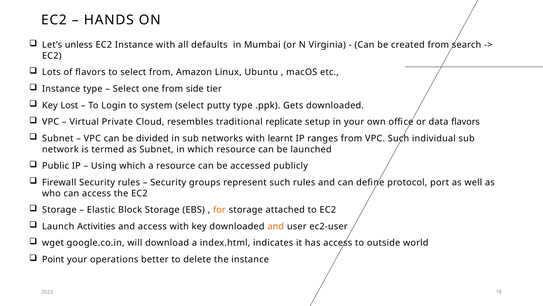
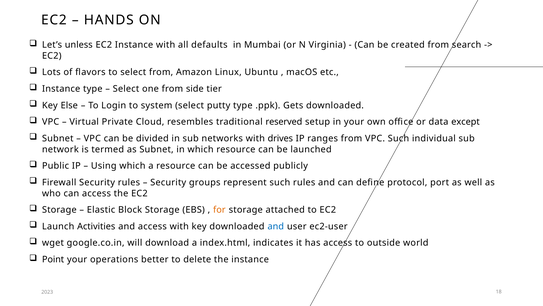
Lost: Lost -> Else
replicate: replicate -> reserved
data flavors: flavors -> except
learnt: learnt -> drives
and at (276, 226) colour: orange -> blue
